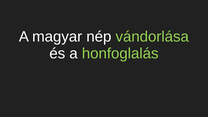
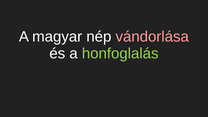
vándorlása colour: light green -> pink
